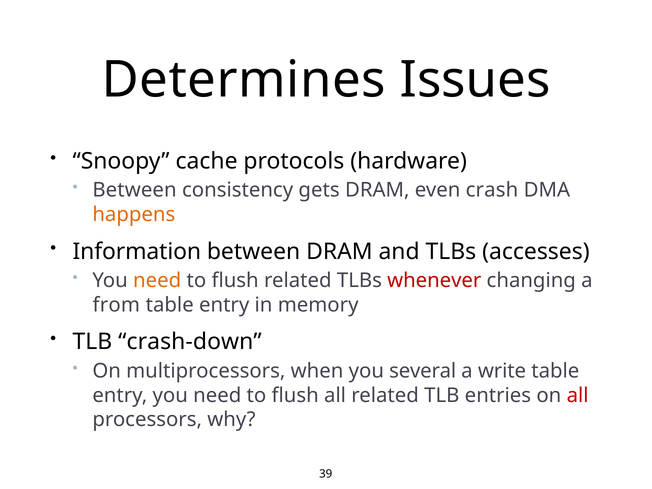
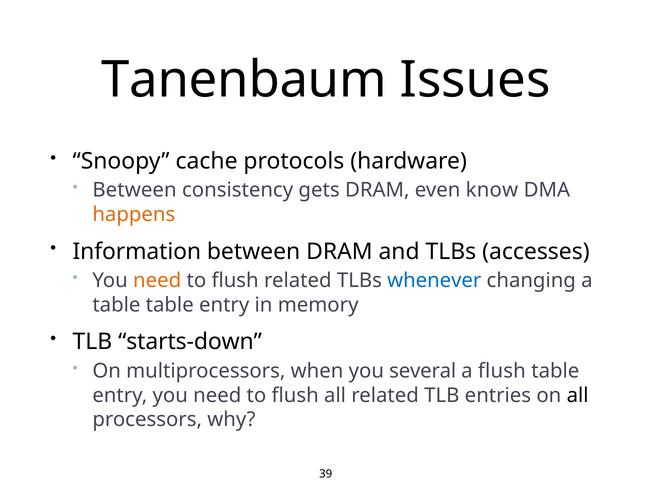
Determines: Determines -> Tanenbaum
crash: crash -> know
whenever colour: red -> blue
from at (116, 305): from -> table
crash-down: crash-down -> starts-down
a write: write -> flush
all at (578, 395) colour: red -> black
